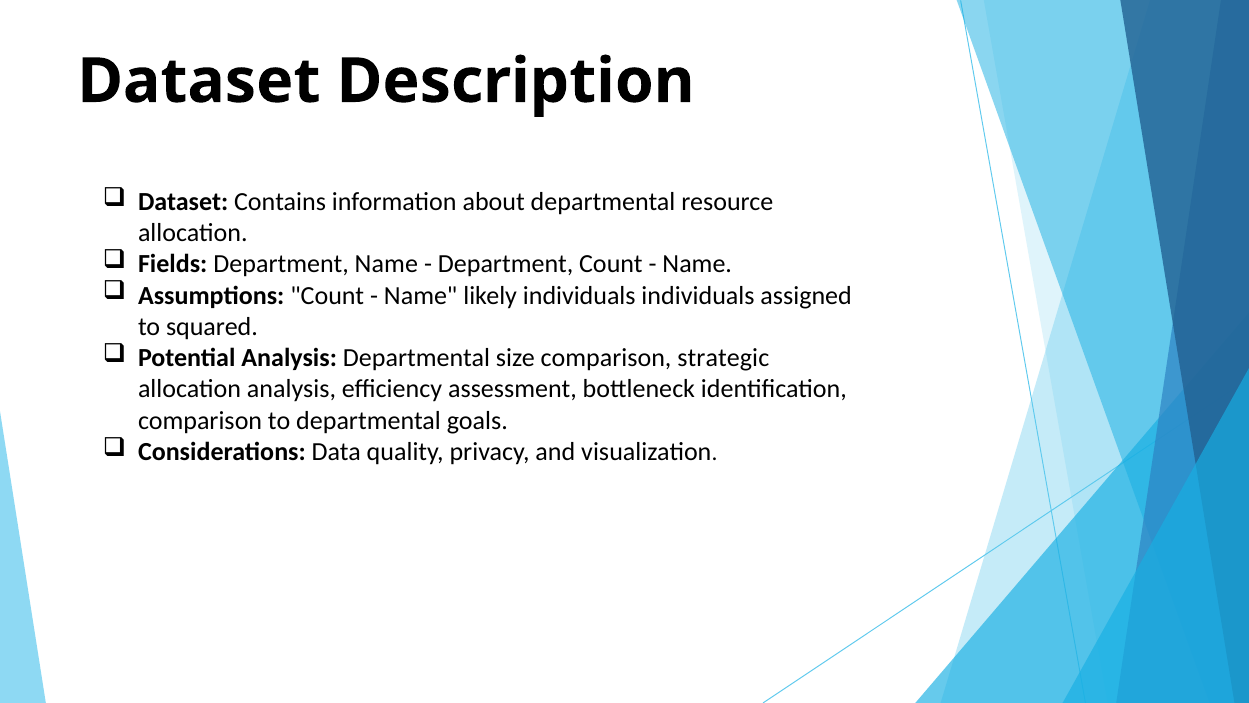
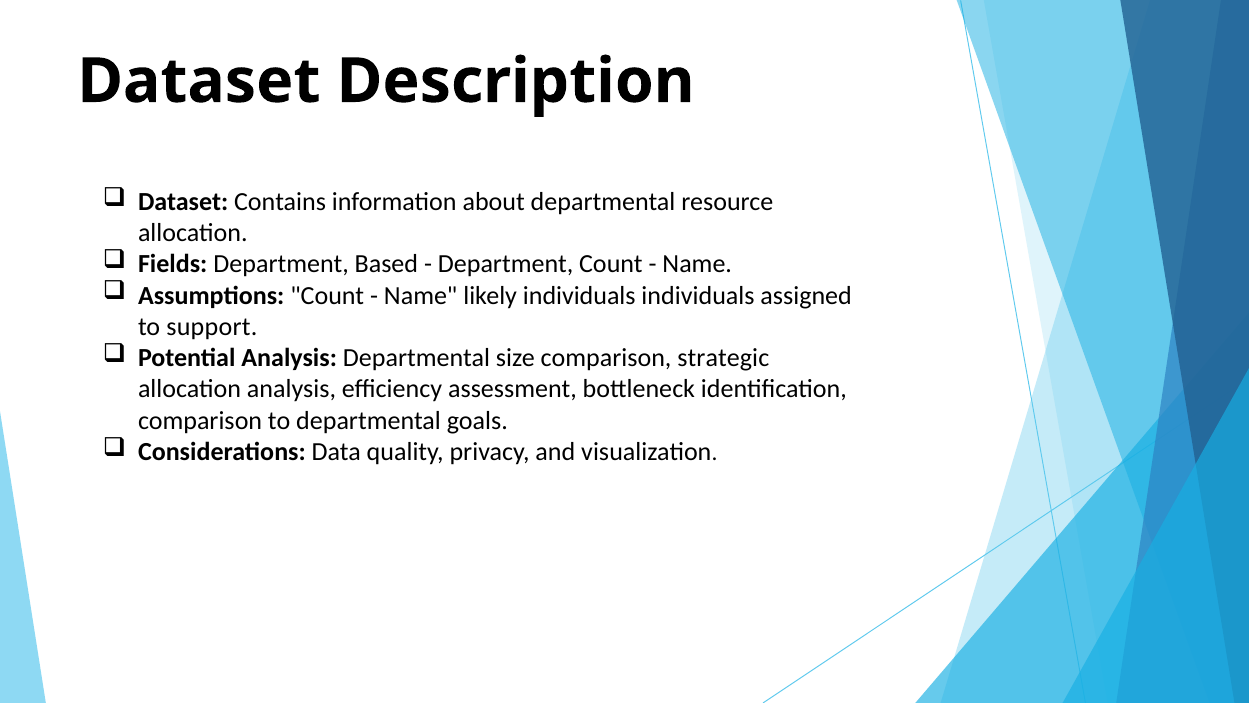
Department Name: Name -> Based
squared: squared -> support
